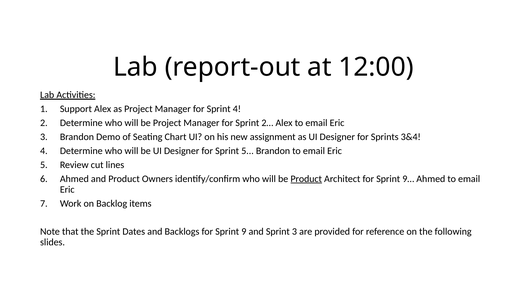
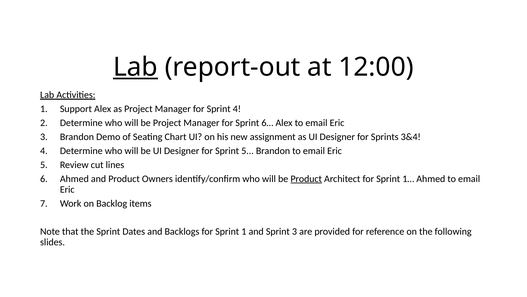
Lab at (135, 67) underline: none -> present
2…: 2… -> 6…
9…: 9… -> 1…
Sprint 9: 9 -> 1
